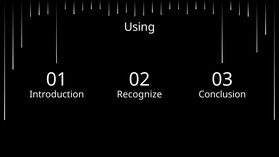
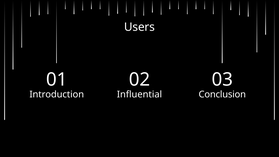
Using: Using -> Users
Recognize: Recognize -> Influential
